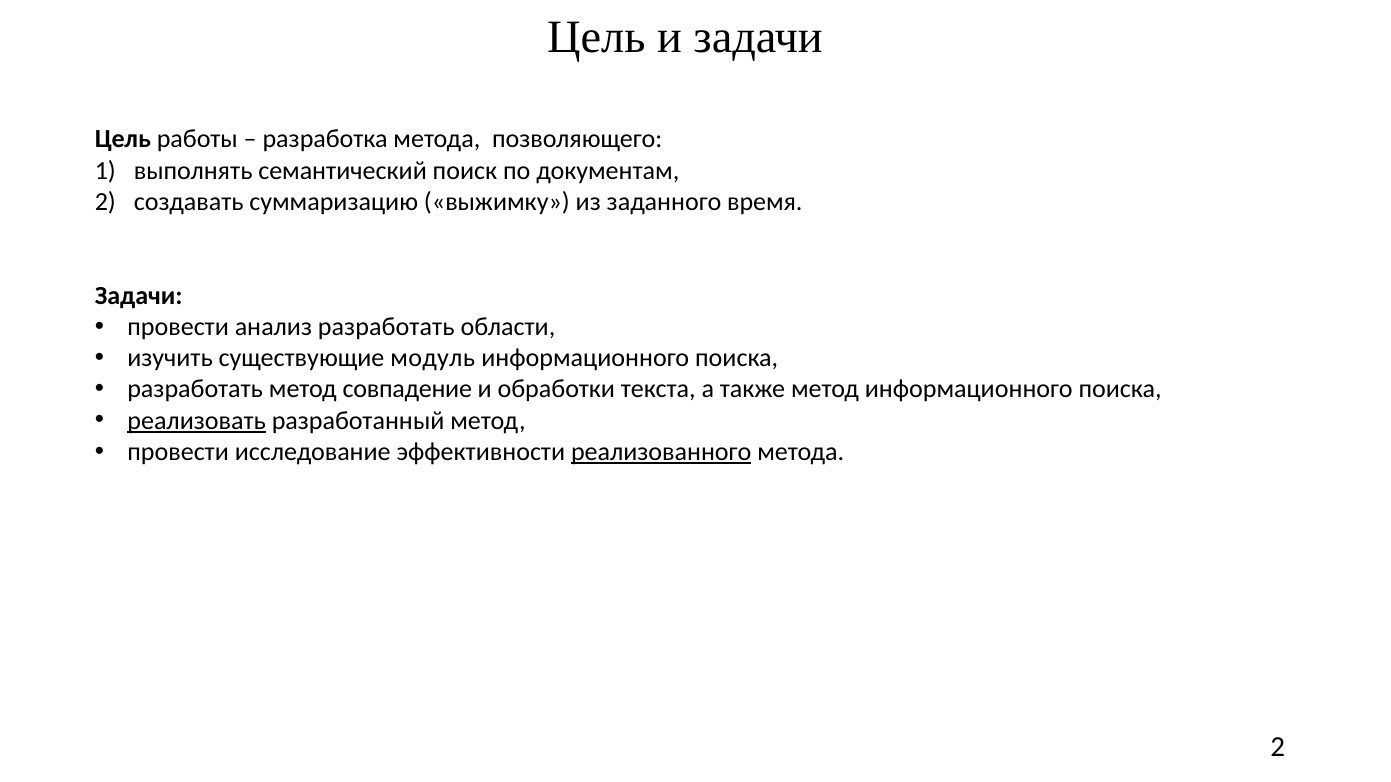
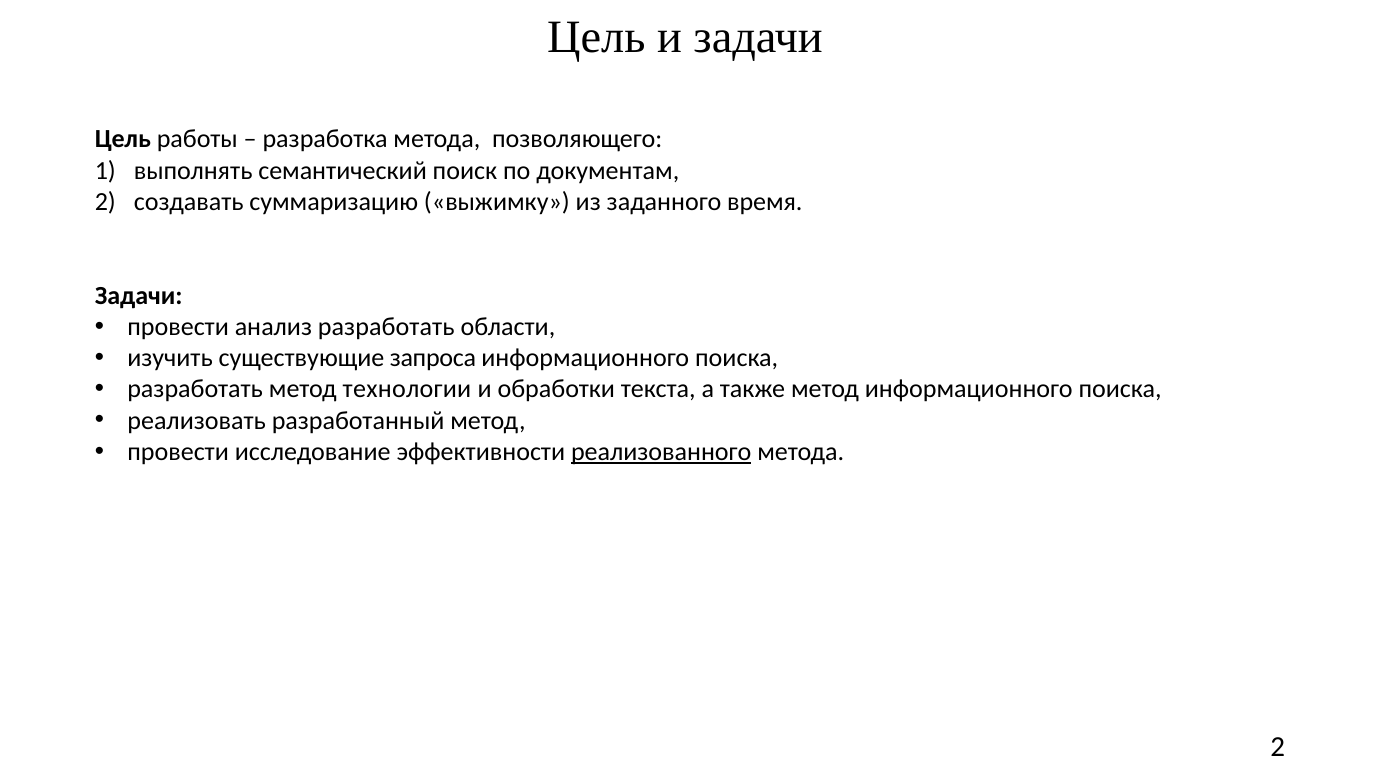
модуль: модуль -> запроса
совпадение: совпадение -> технологии
реализовать underline: present -> none
